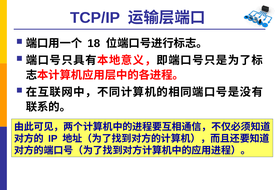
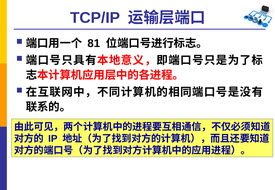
18: 18 -> 81
